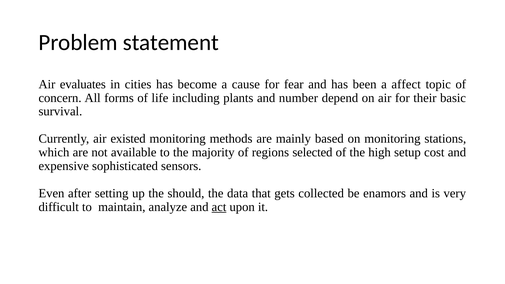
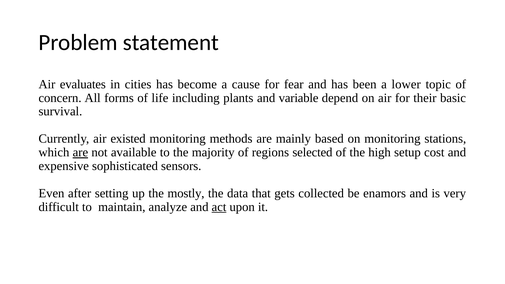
affect: affect -> lower
number: number -> variable
are at (80, 152) underline: none -> present
should: should -> mostly
